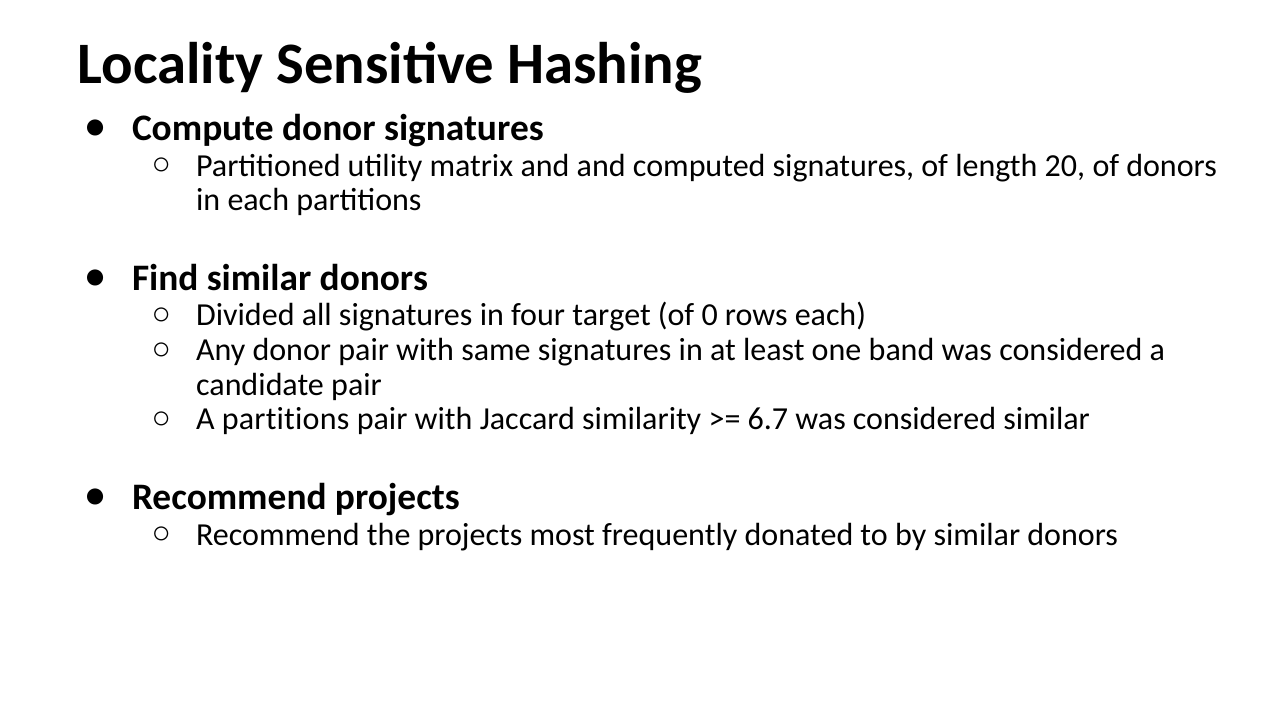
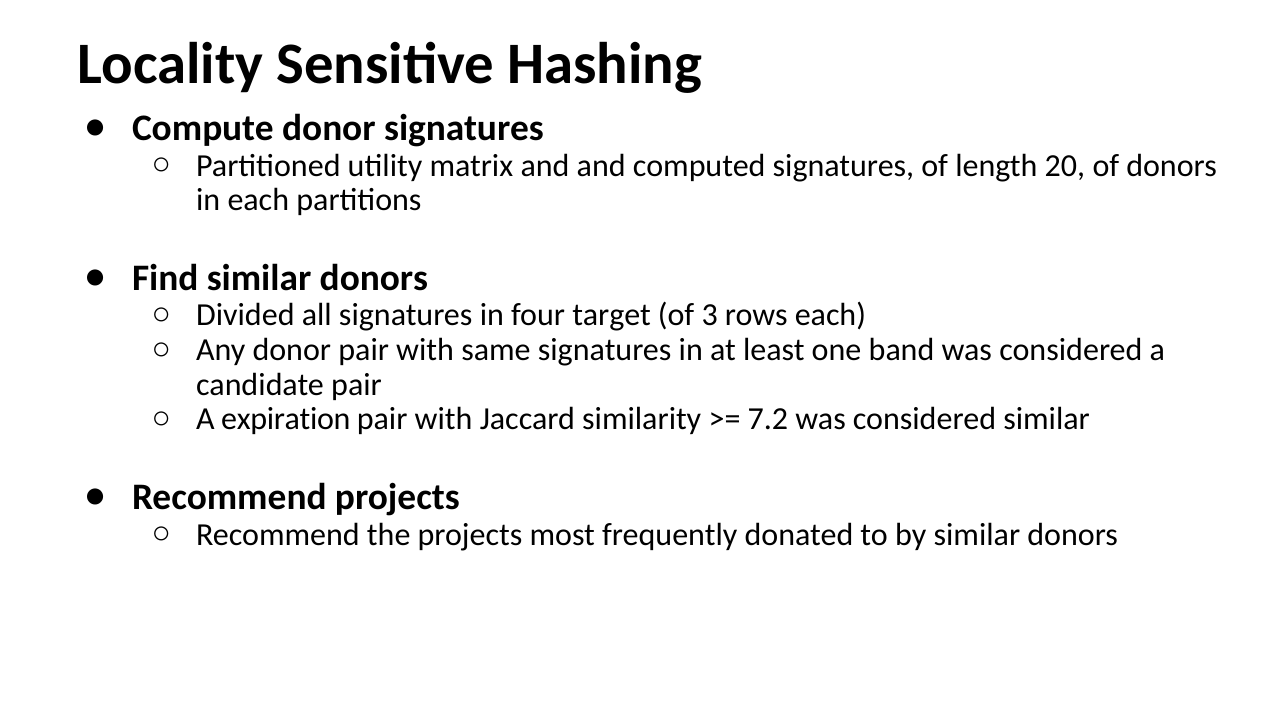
0: 0 -> 3
A partitions: partitions -> expiration
6.7: 6.7 -> 7.2
